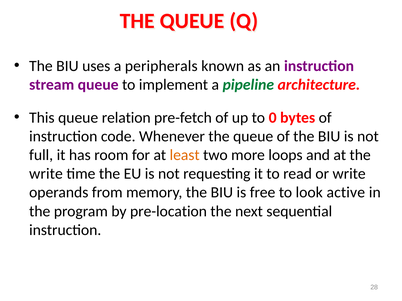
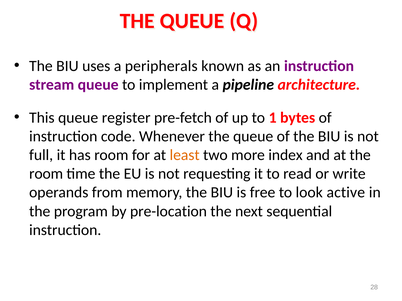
pipeline colour: green -> black
relation: relation -> register
0: 0 -> 1
loops: loops -> index
write at (46, 174): write -> room
